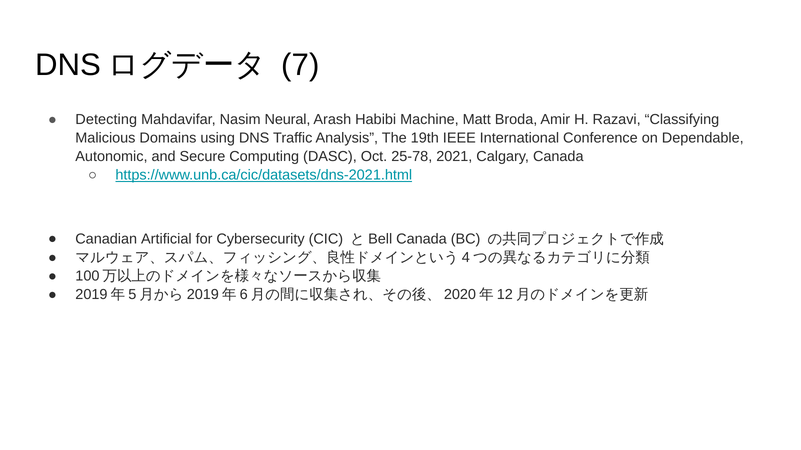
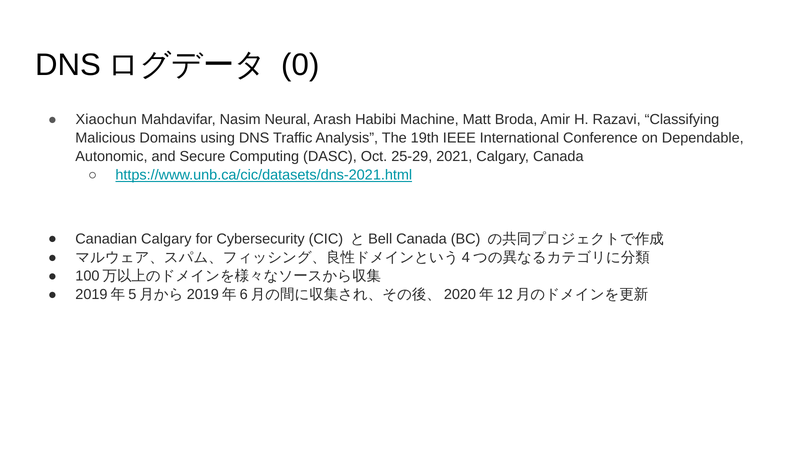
7: 7 -> 0
Detecting: Detecting -> Xiaochun
25-78: 25-78 -> 25-29
Canadian Artificial: Artificial -> Calgary
